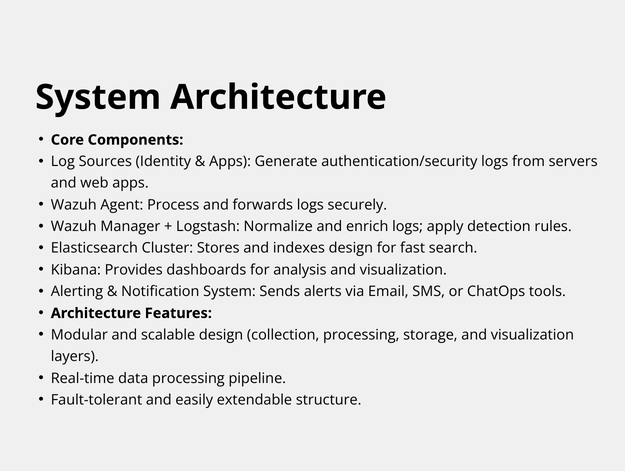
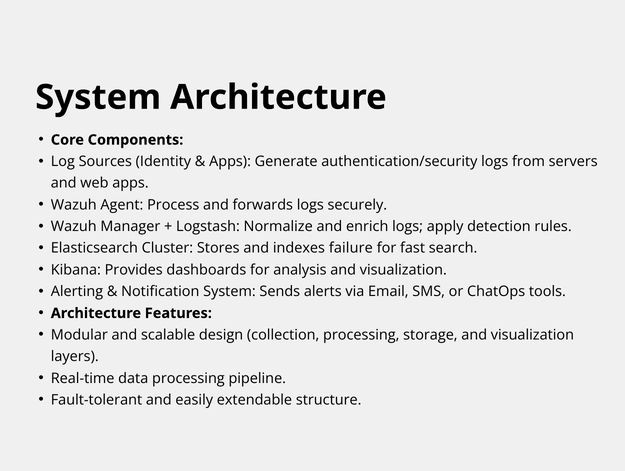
indexes design: design -> failure
